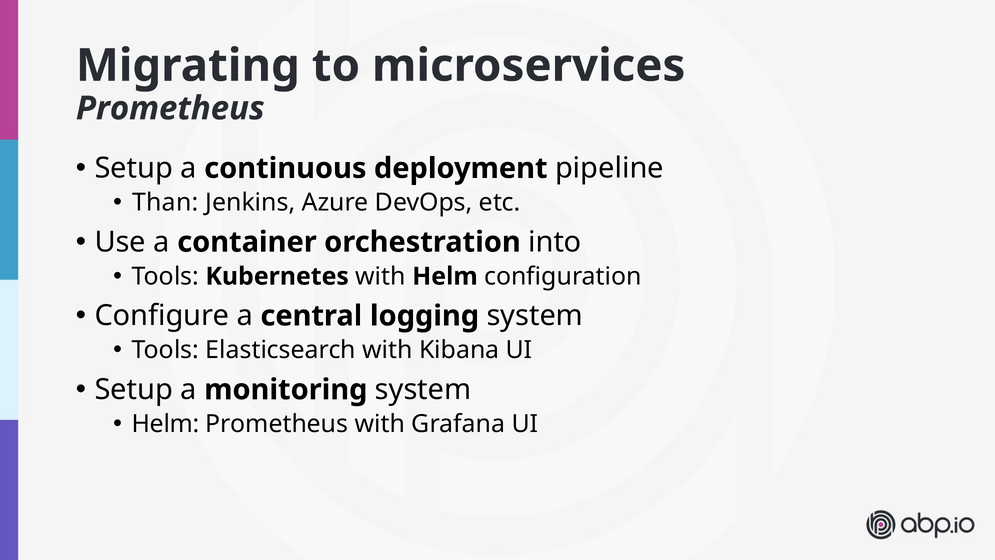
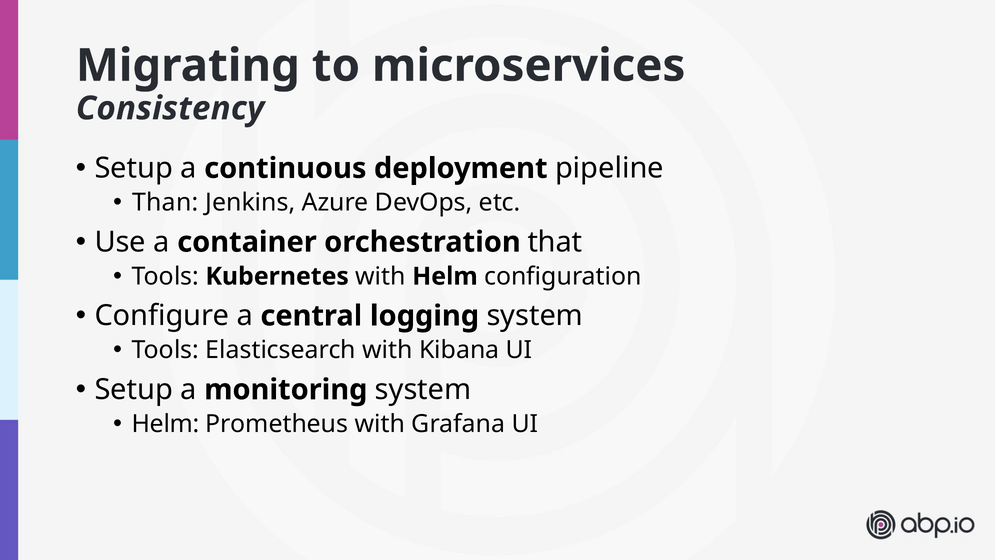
Prometheus at (170, 108): Prometheus -> Consistency
into: into -> that
